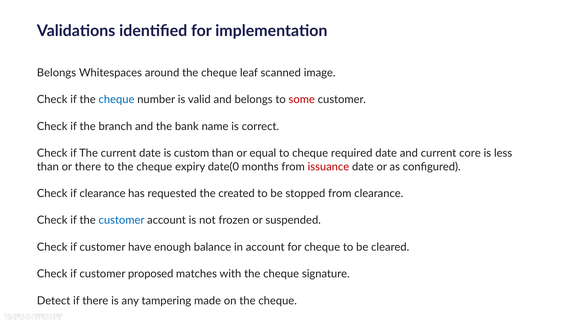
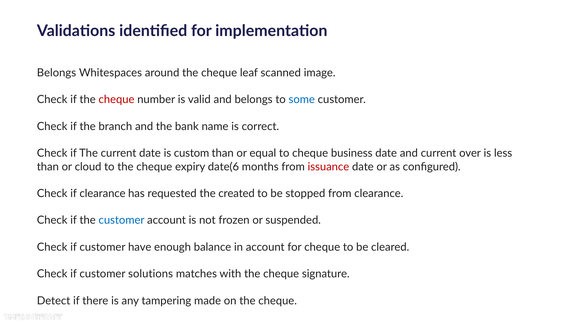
cheque at (116, 100) colour: blue -> red
some colour: red -> blue
required: required -> business
core: core -> over
or there: there -> cloud
date(0: date(0 -> date(6
proposed: proposed -> solutions
